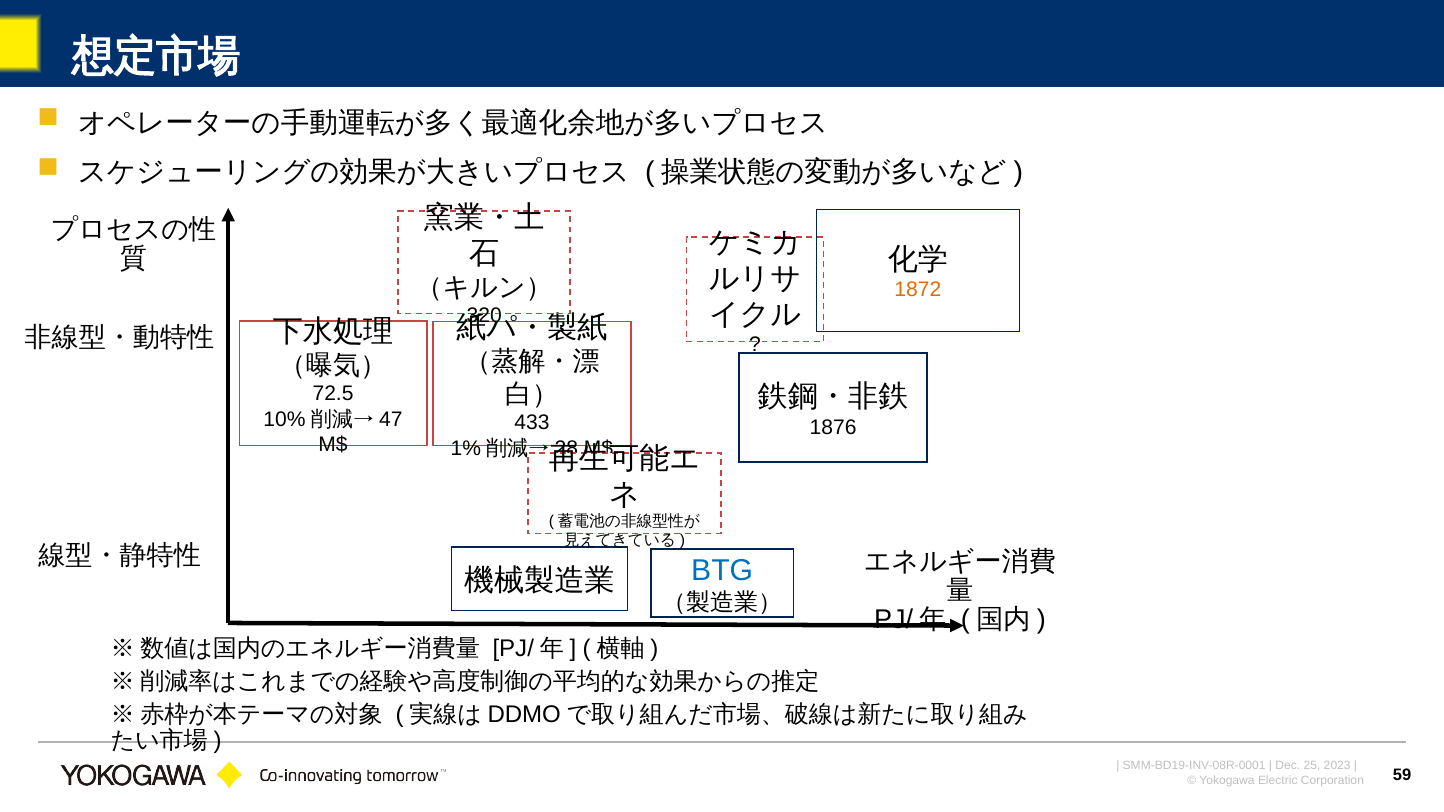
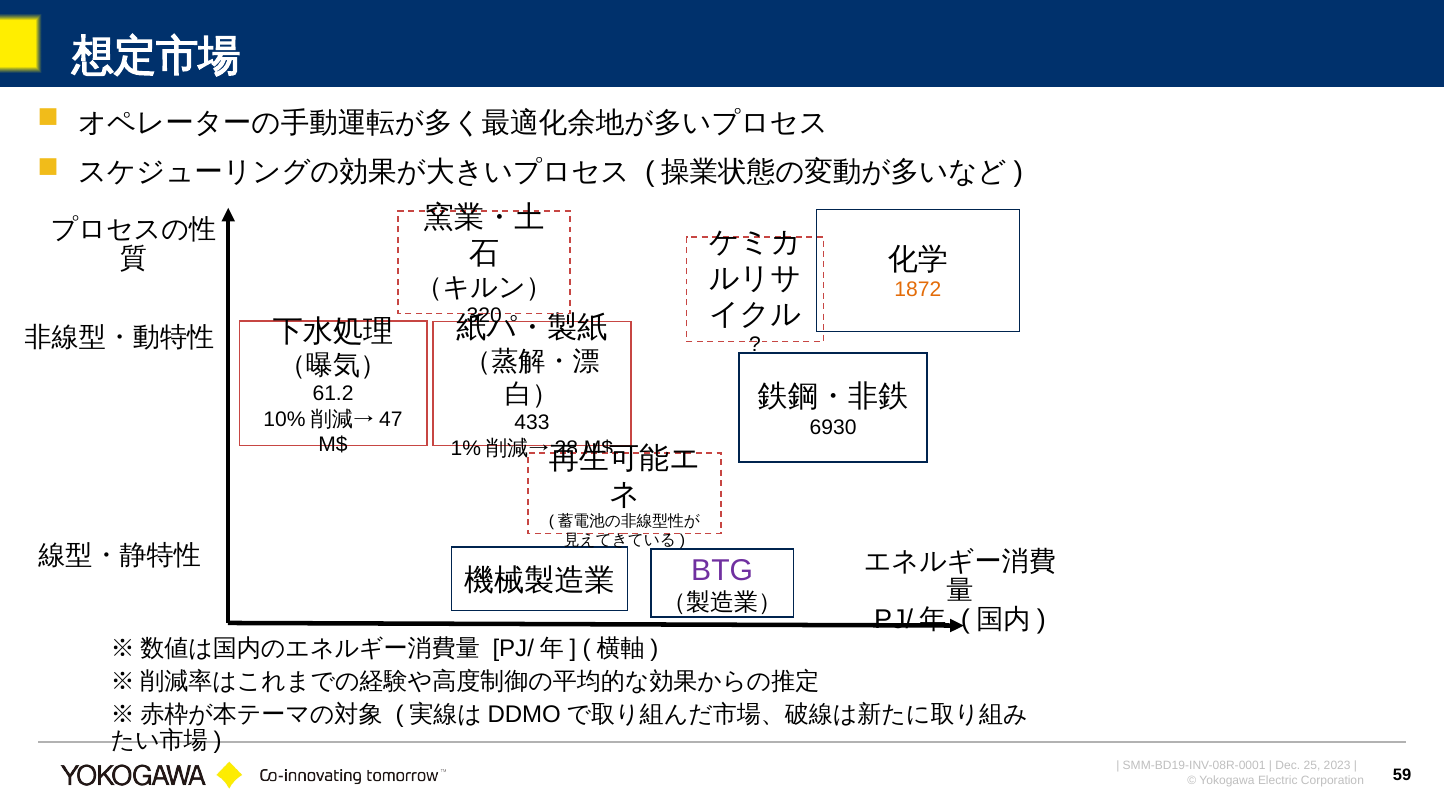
72.5: 72.5 -> 61.2
1876: 1876 -> 6930
BTG colour: blue -> purple
